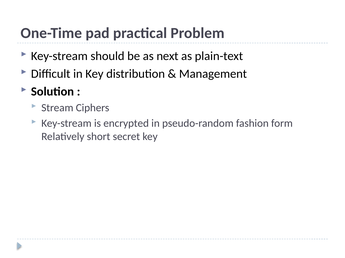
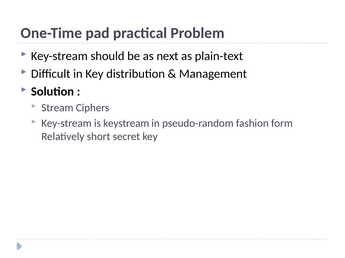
encrypted: encrypted -> keystream
